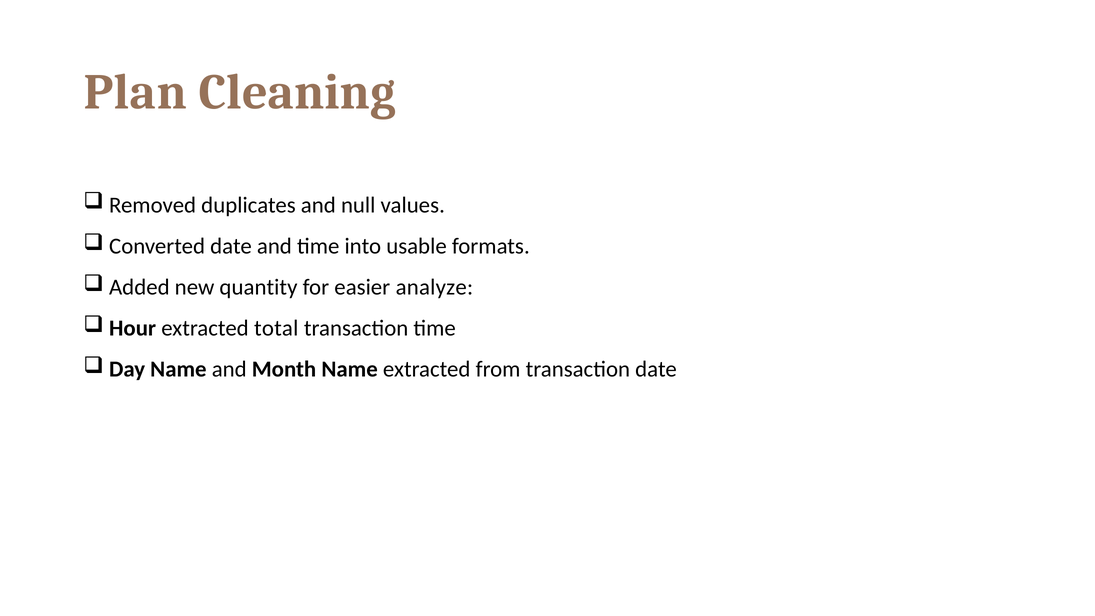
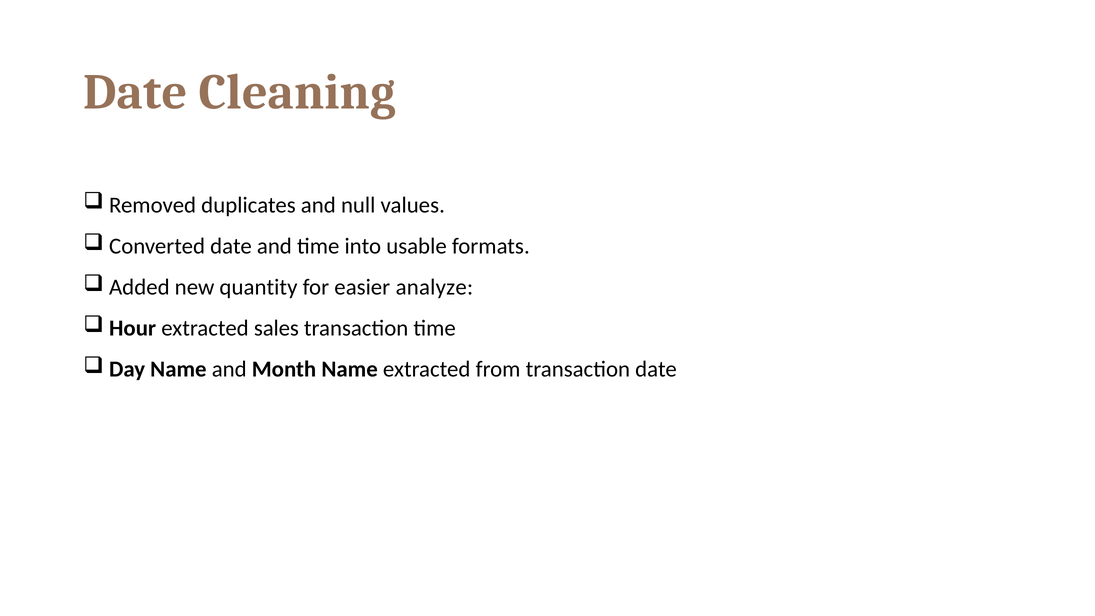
Plan at (135, 92): Plan -> Date
total: total -> sales
